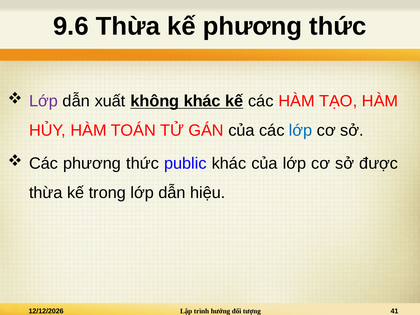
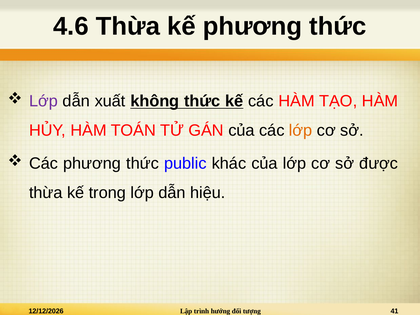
9.6: 9.6 -> 4.6
không khác: khác -> thức
lớp at (301, 131) colour: blue -> orange
